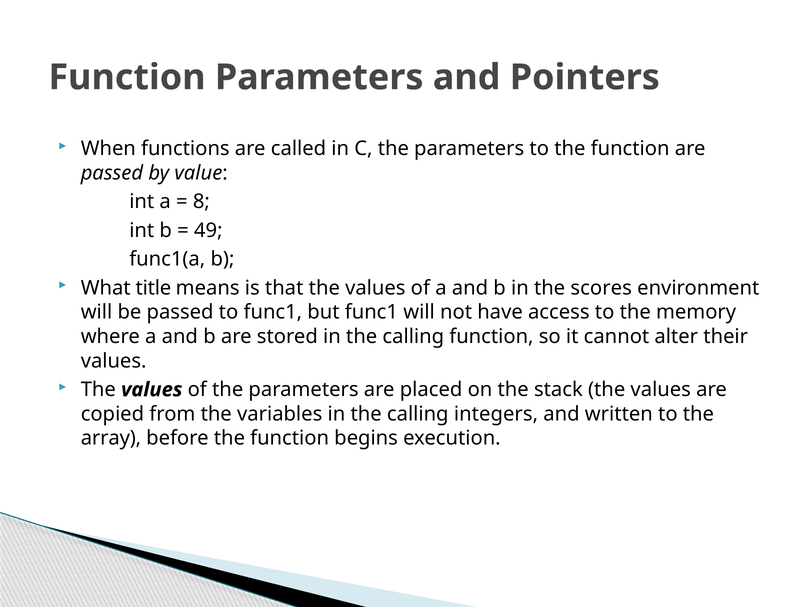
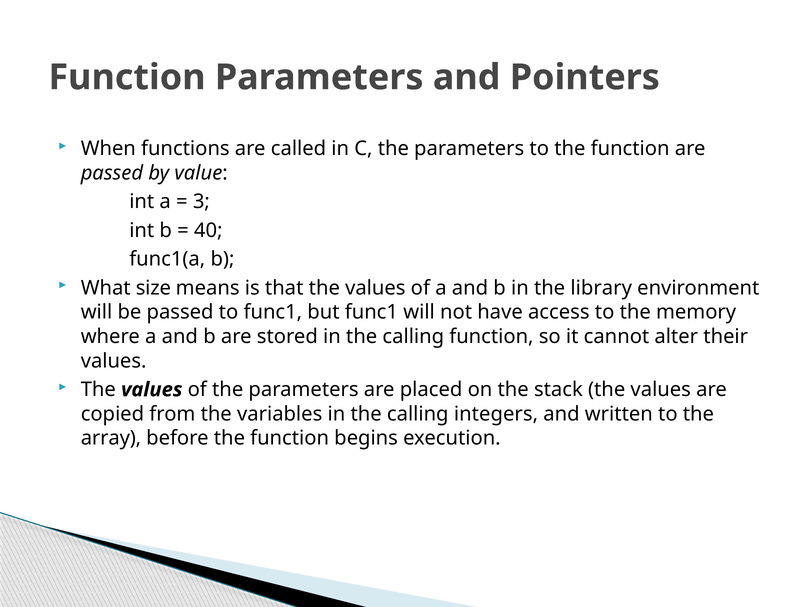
8: 8 -> 3
49: 49 -> 40
title: title -> size
scores: scores -> library
